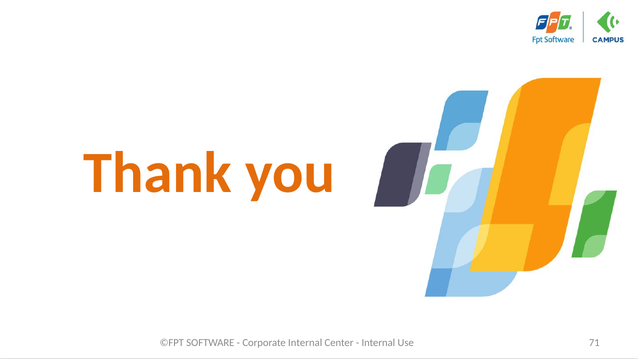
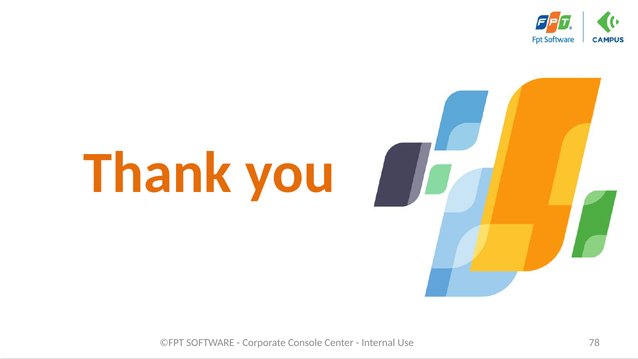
Corporate Internal: Internal -> Console
71: 71 -> 78
